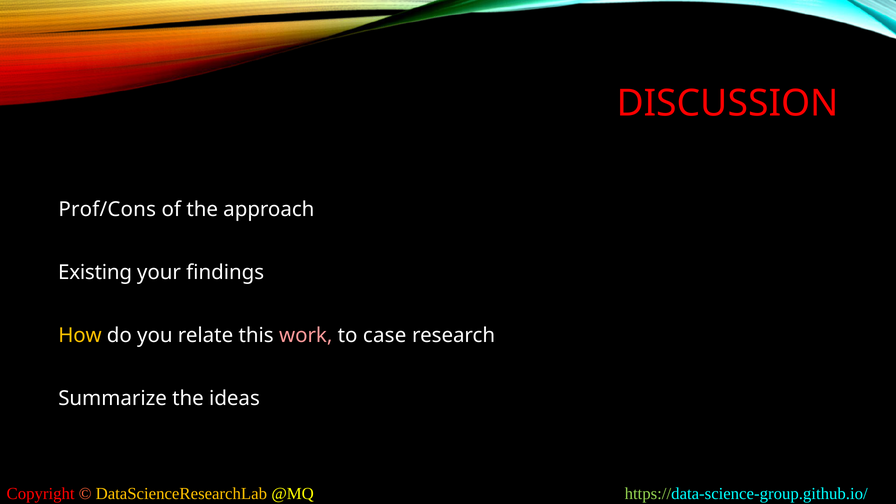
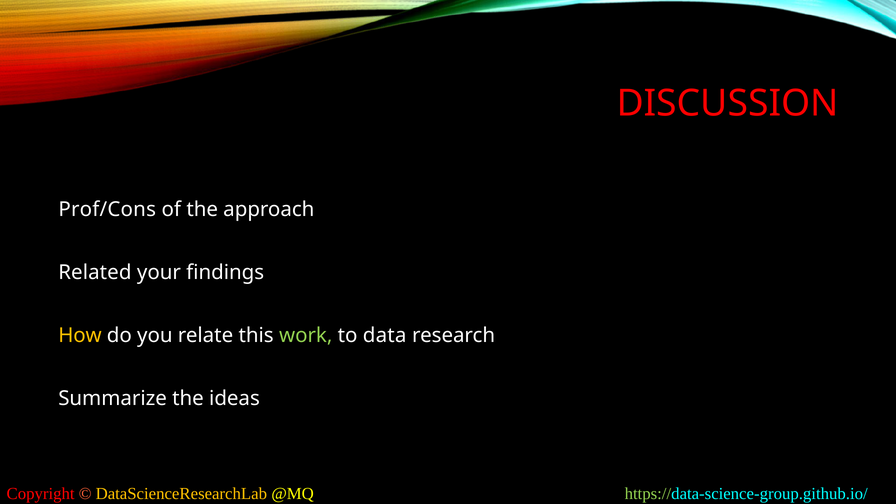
Existing: Existing -> Related
work colour: pink -> light green
case: case -> data
